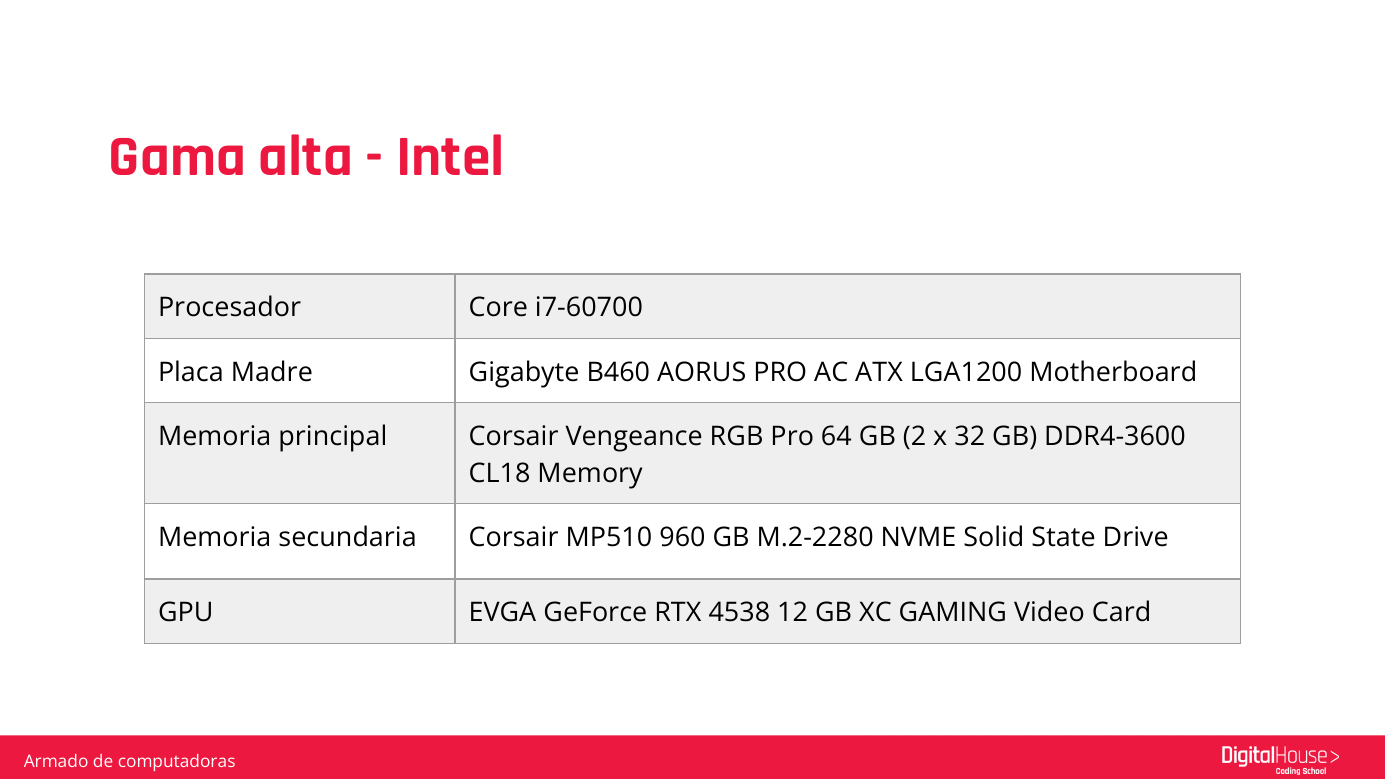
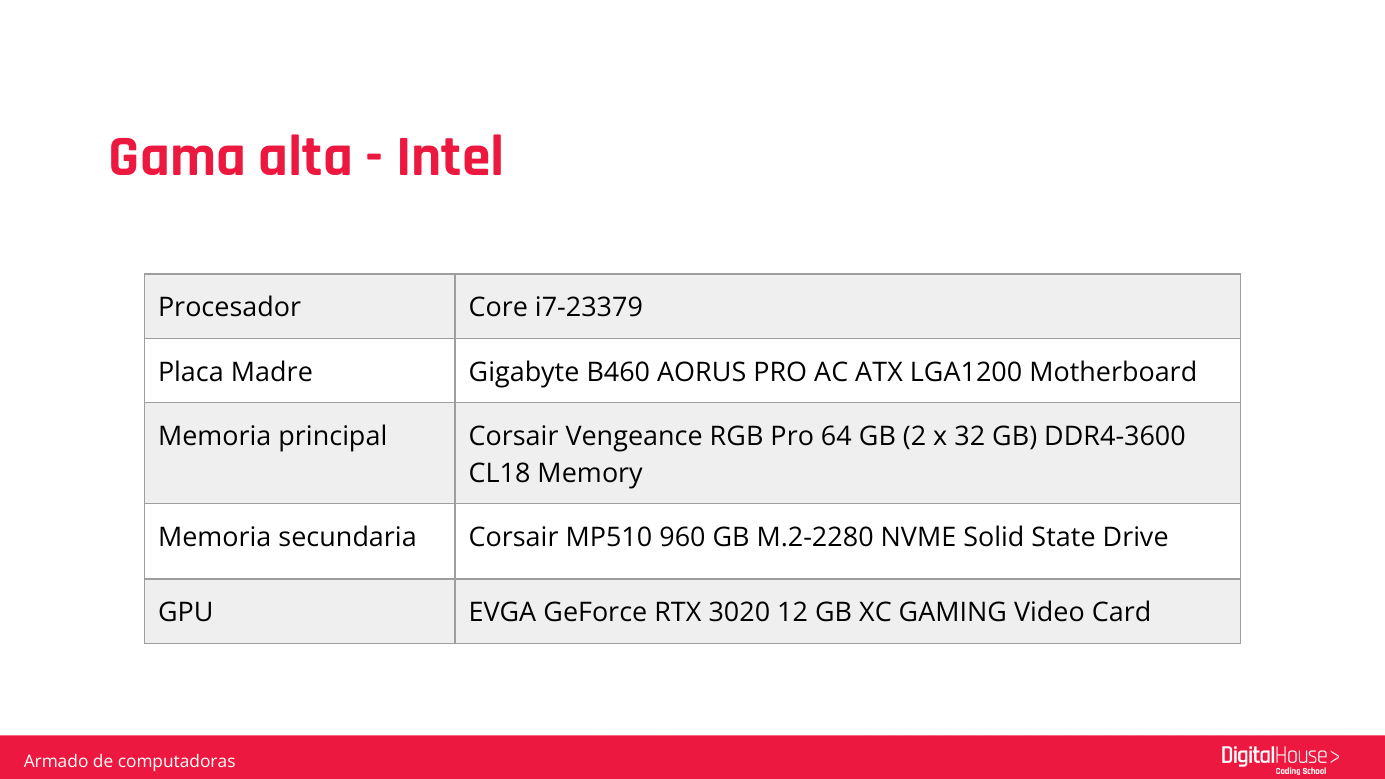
i7-60700: i7-60700 -> i7-23379
4538: 4538 -> 3020
